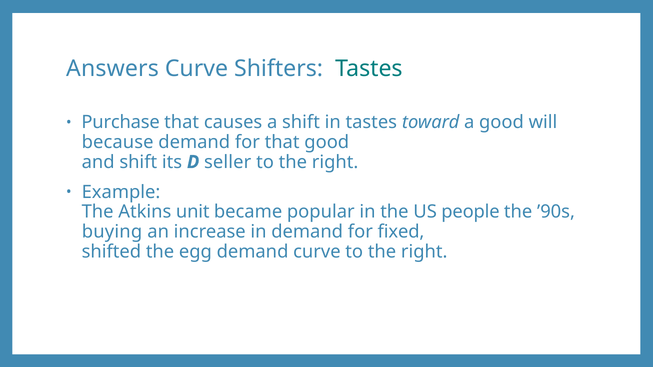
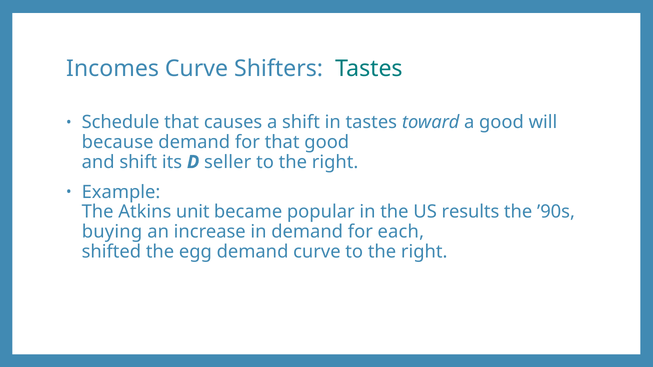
Answers: Answers -> Incomes
Purchase: Purchase -> Schedule
people: people -> results
fixed: fixed -> each
